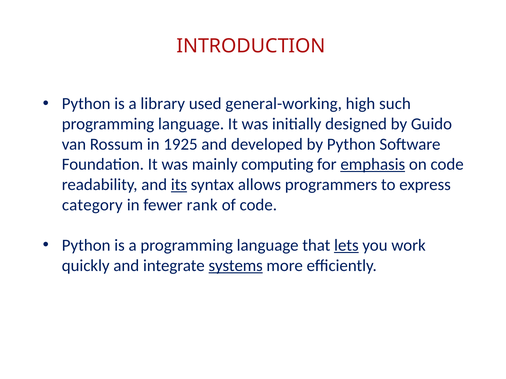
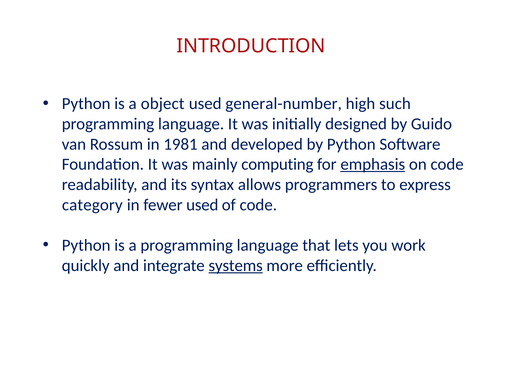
library: library -> object
general-working: general-working -> general-number
1925: 1925 -> 1981
its underline: present -> none
fewer rank: rank -> used
lets underline: present -> none
